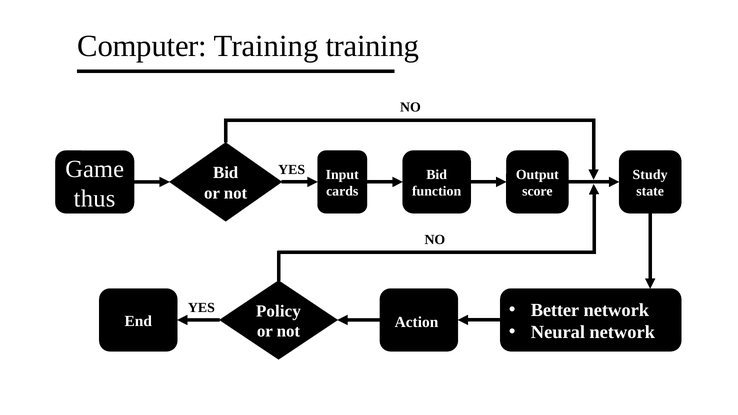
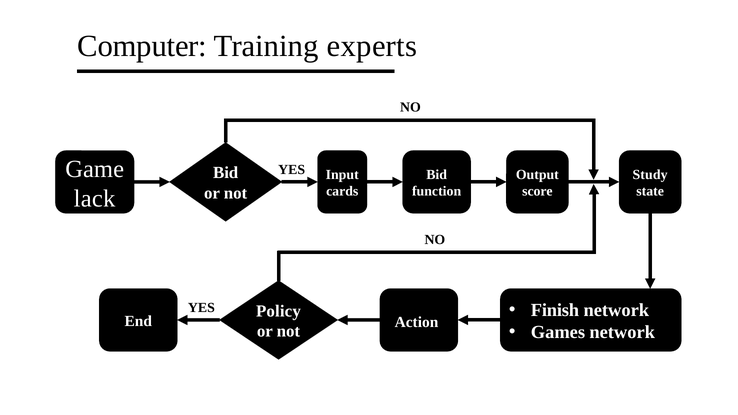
Training training: training -> experts
thus: thus -> lack
Better: Better -> Finish
Neural: Neural -> Games
